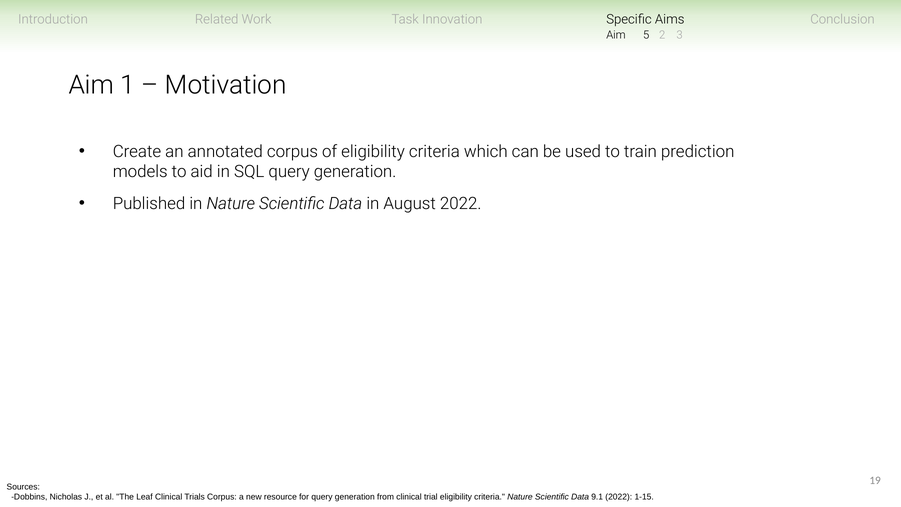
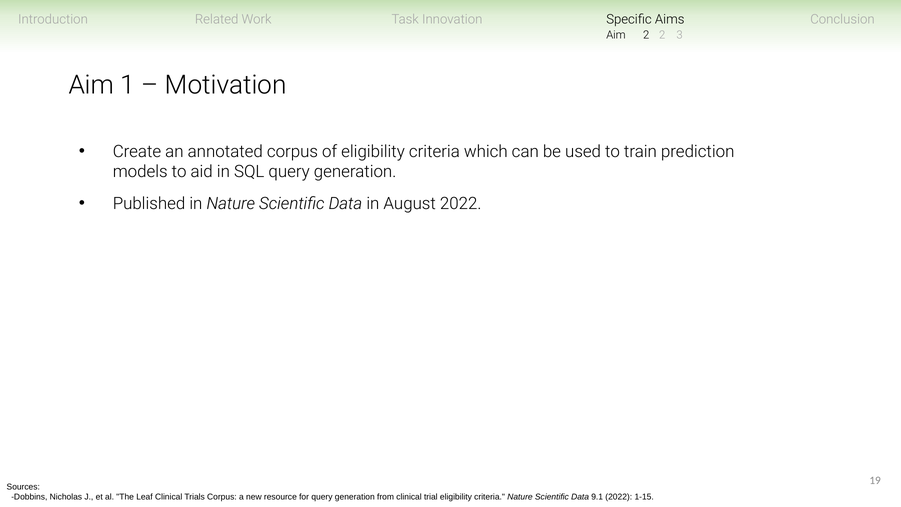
Aim 5: 5 -> 2
